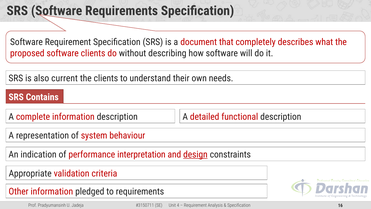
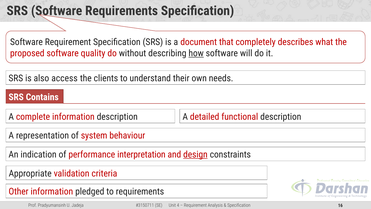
software clients: clients -> quality
how underline: none -> present
current: current -> access
